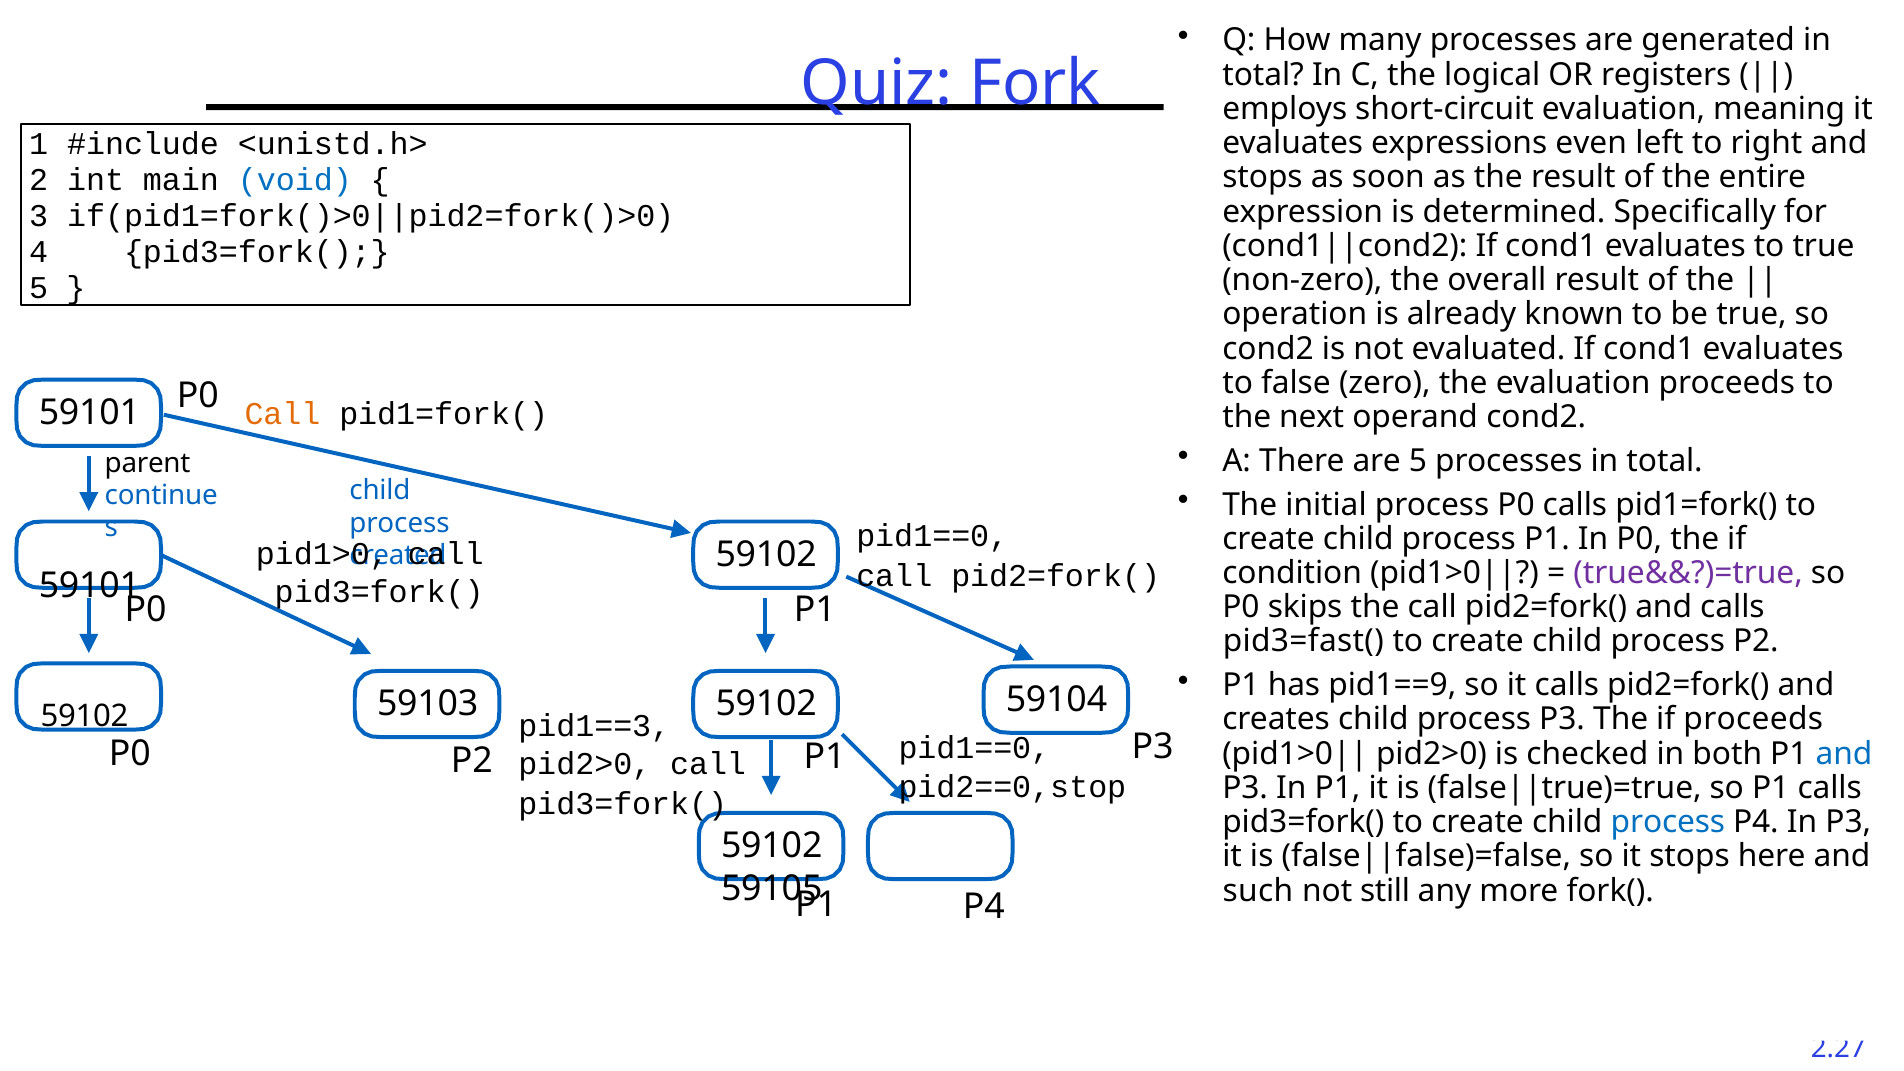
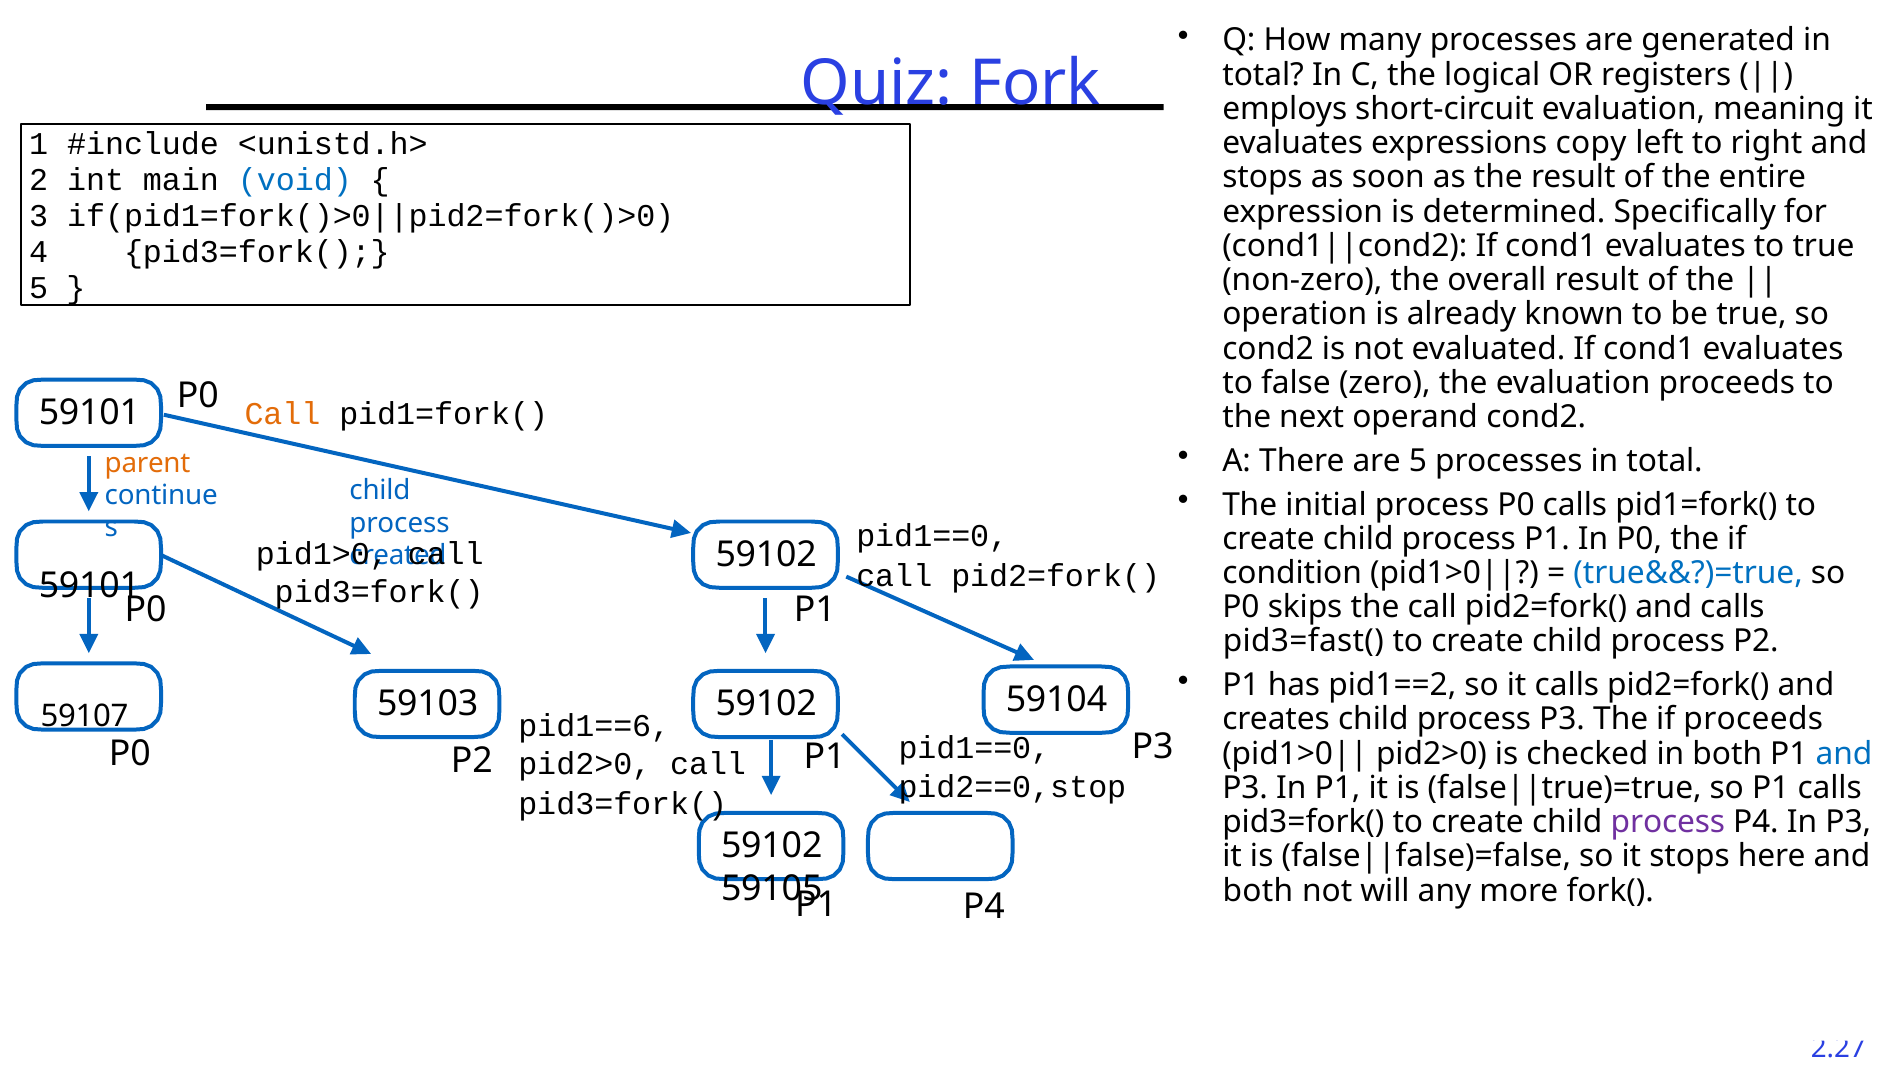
even: even -> copy
parent colour: black -> orange
true&&?)=true colour: purple -> blue
pid1==9: pid1==9 -> pid1==2
59102 at (85, 716): 59102 -> 59107
pid1==3: pid1==3 -> pid1==6
process at (1668, 822) colour: blue -> purple
such at (1258, 891): such -> both
still: still -> will
